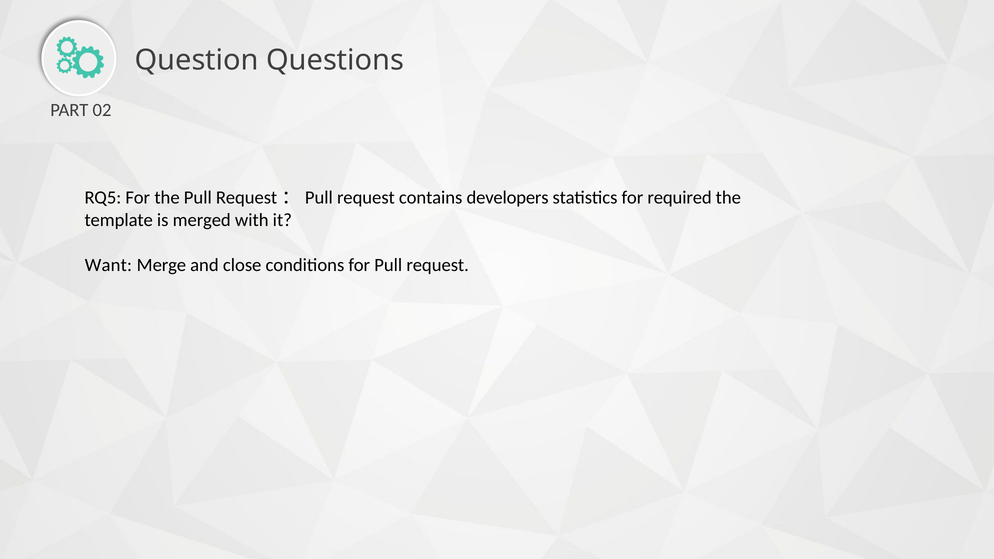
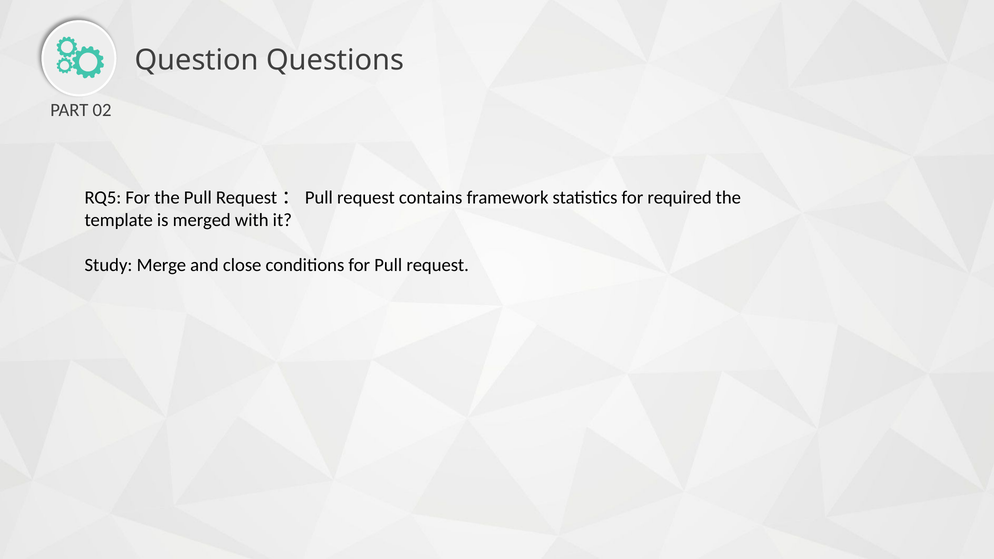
developers: developers -> framework
Want: Want -> Study
